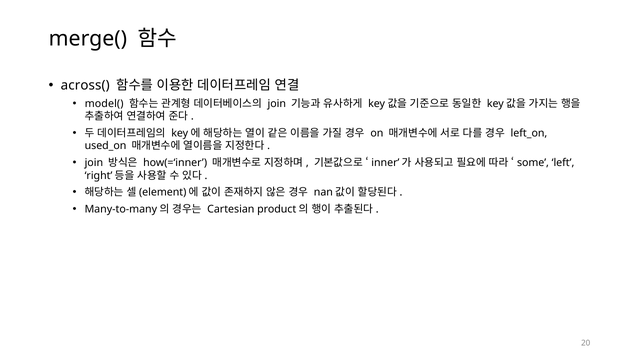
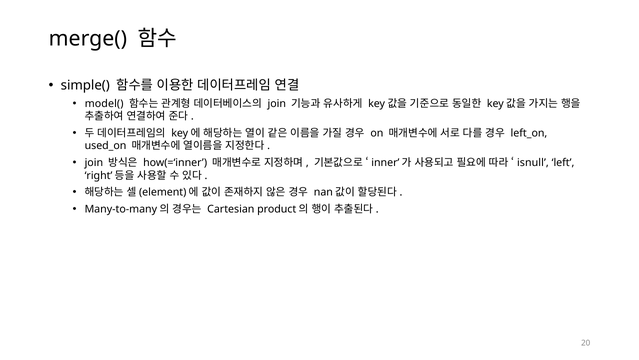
across(: across( -> simple(
some: some -> isnull
